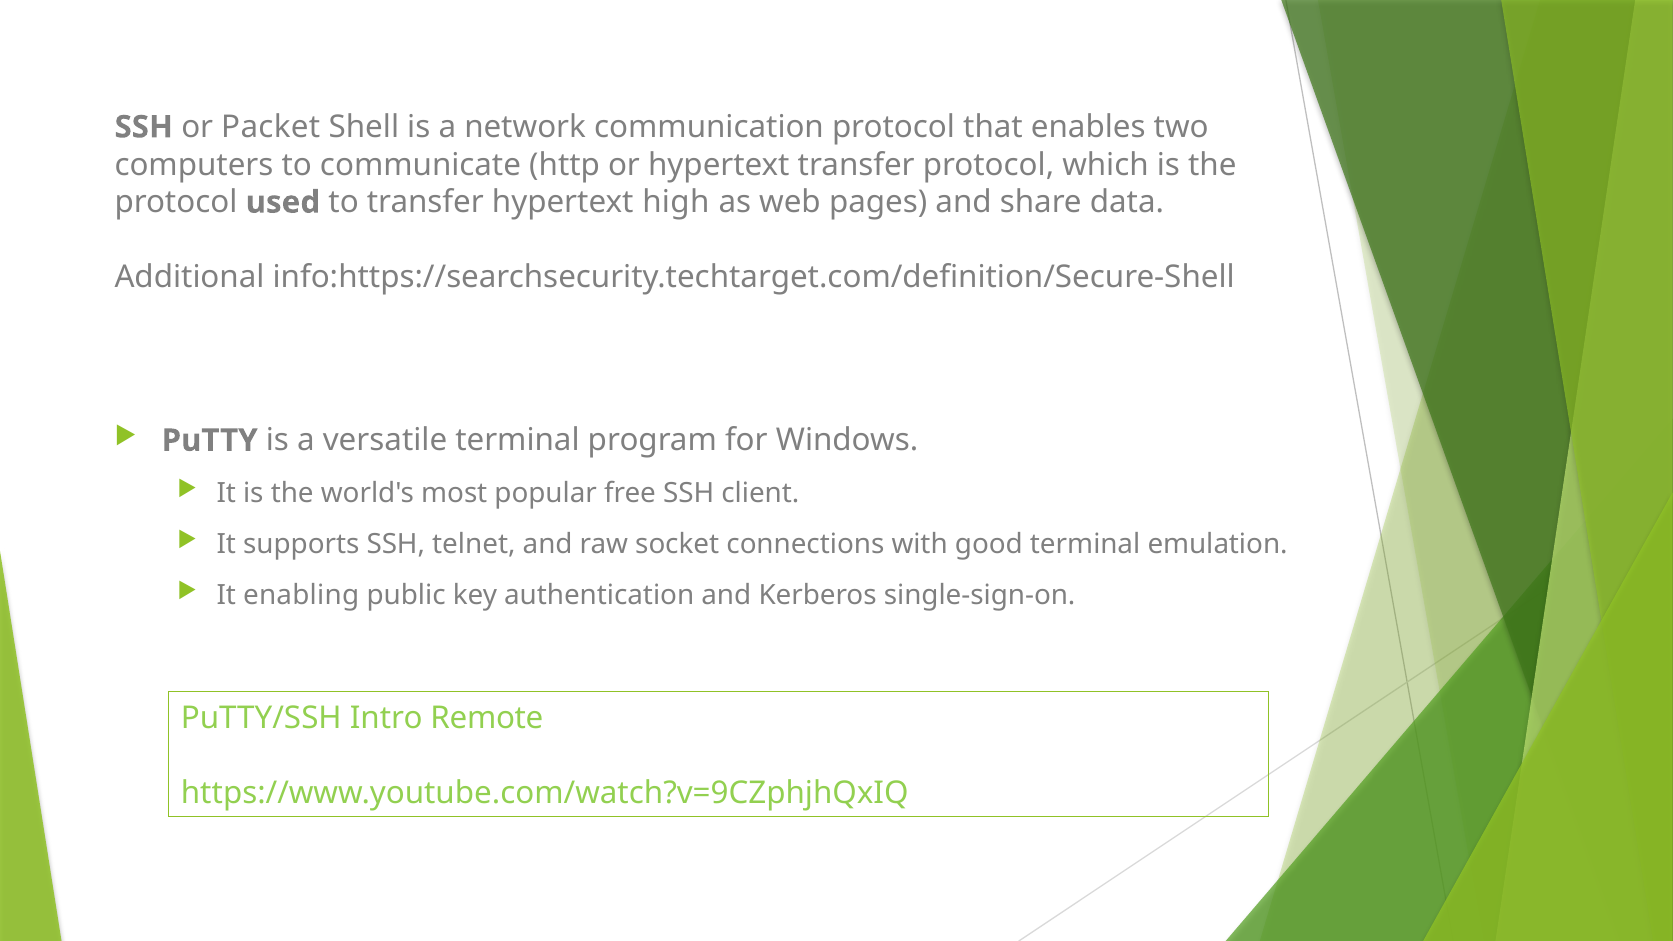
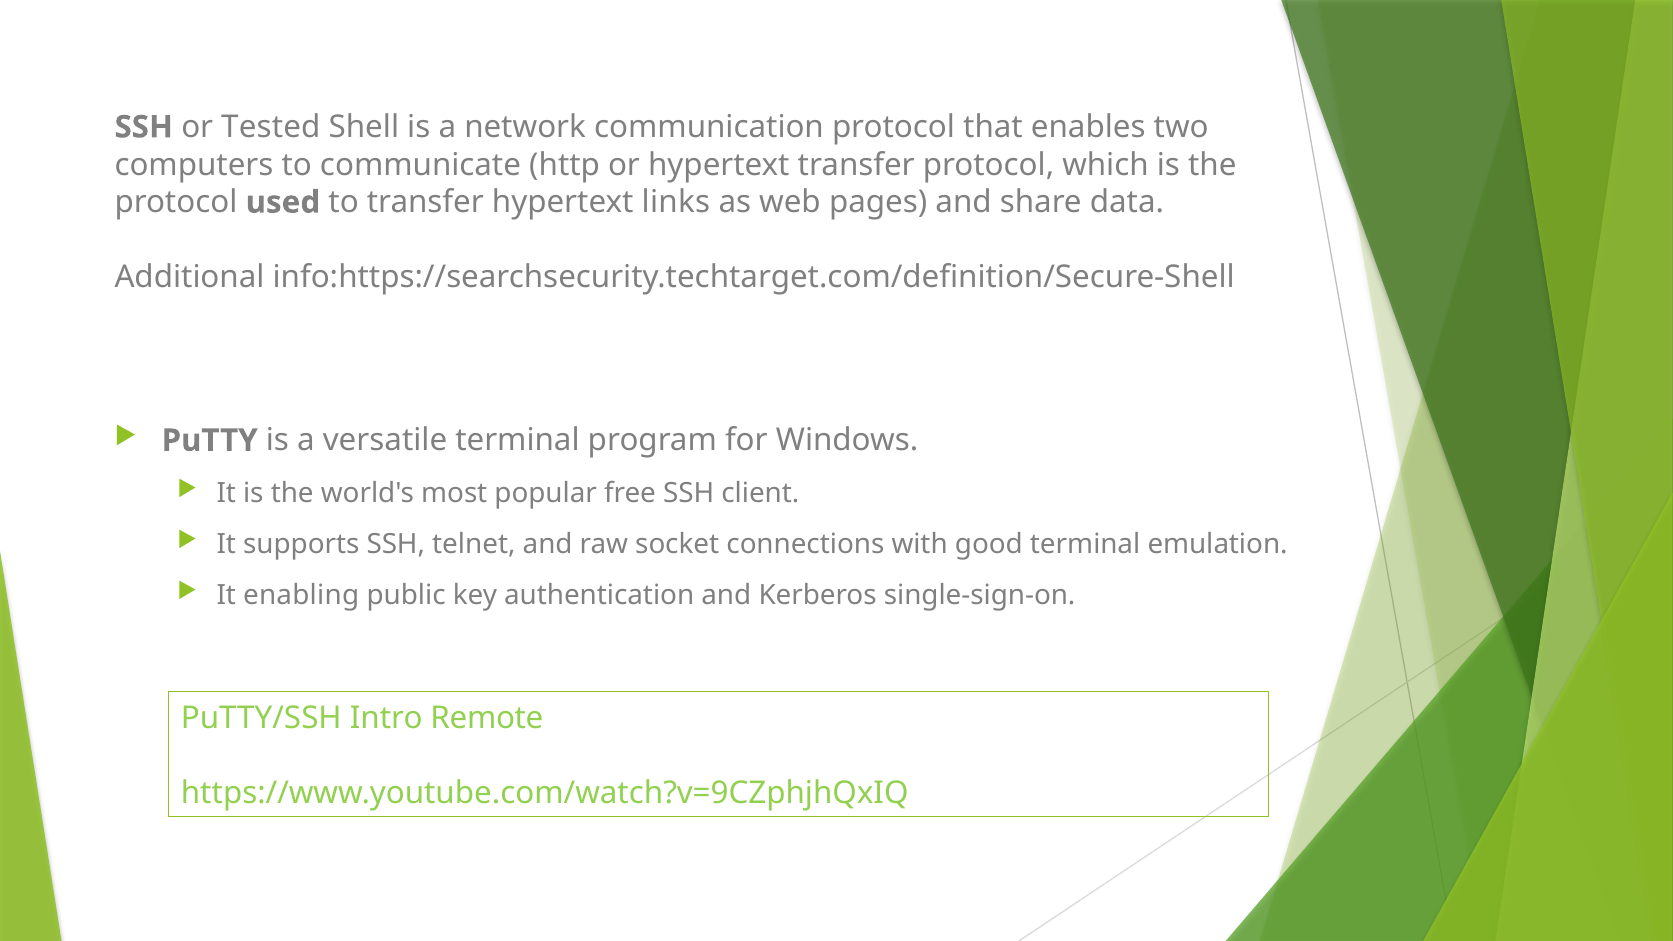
Packet: Packet -> Tested
high: high -> links
